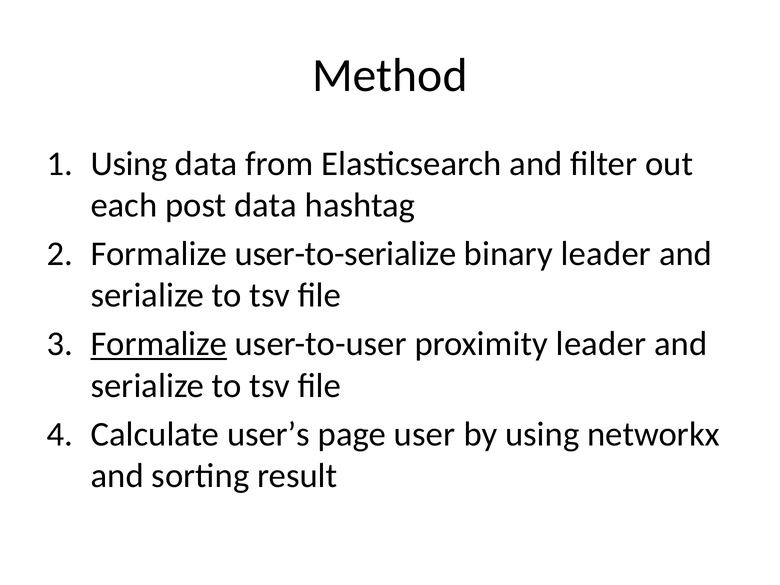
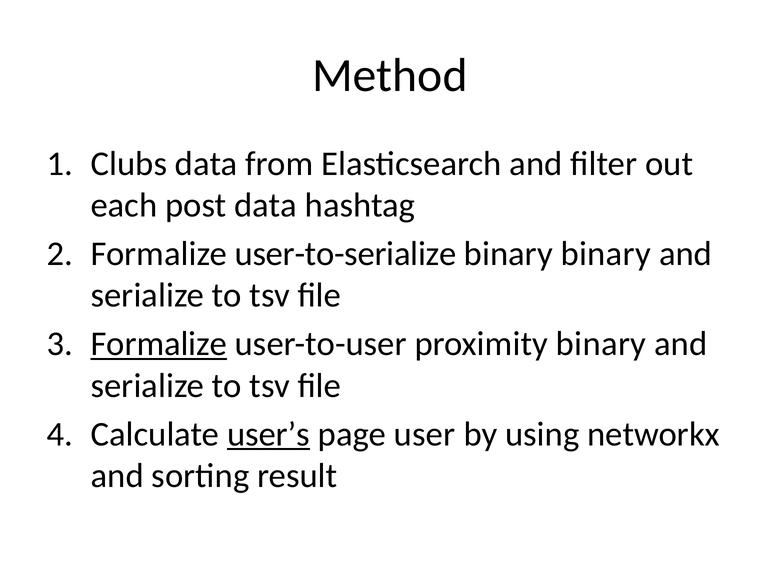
Using at (129, 164): Using -> Clubs
binary leader: leader -> binary
proximity leader: leader -> binary
user’s underline: none -> present
